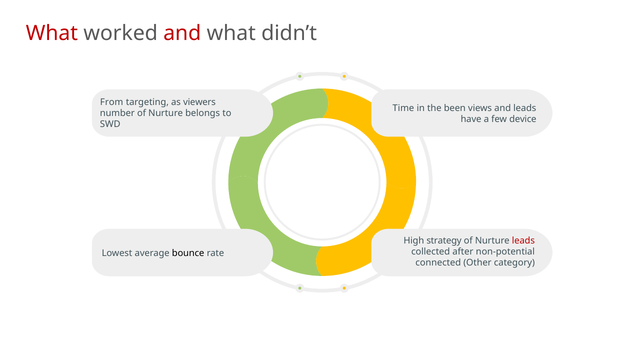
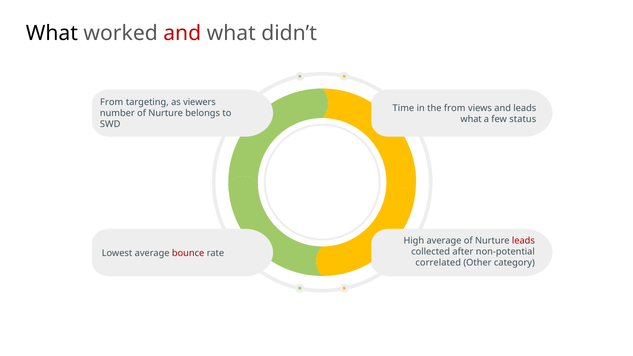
What at (52, 34) colour: red -> black
the been: been -> from
have at (471, 119): have -> what
device: device -> status
High strategy: strategy -> average
bounce colour: black -> red
connected: connected -> correlated
